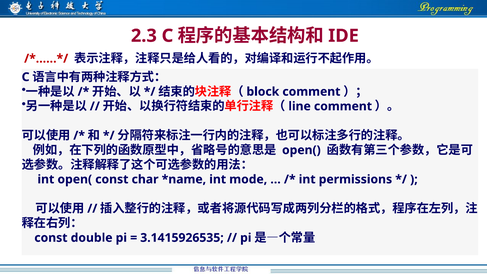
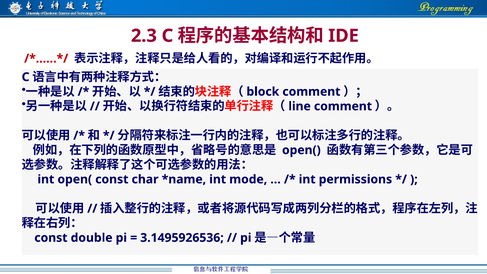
3.1415926535: 3.1415926535 -> 3.1495926536
